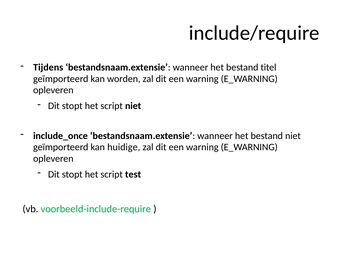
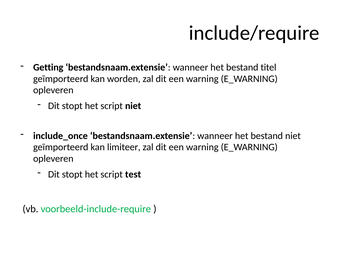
Tijdens: Tijdens -> Getting
huidige: huidige -> limiteer
